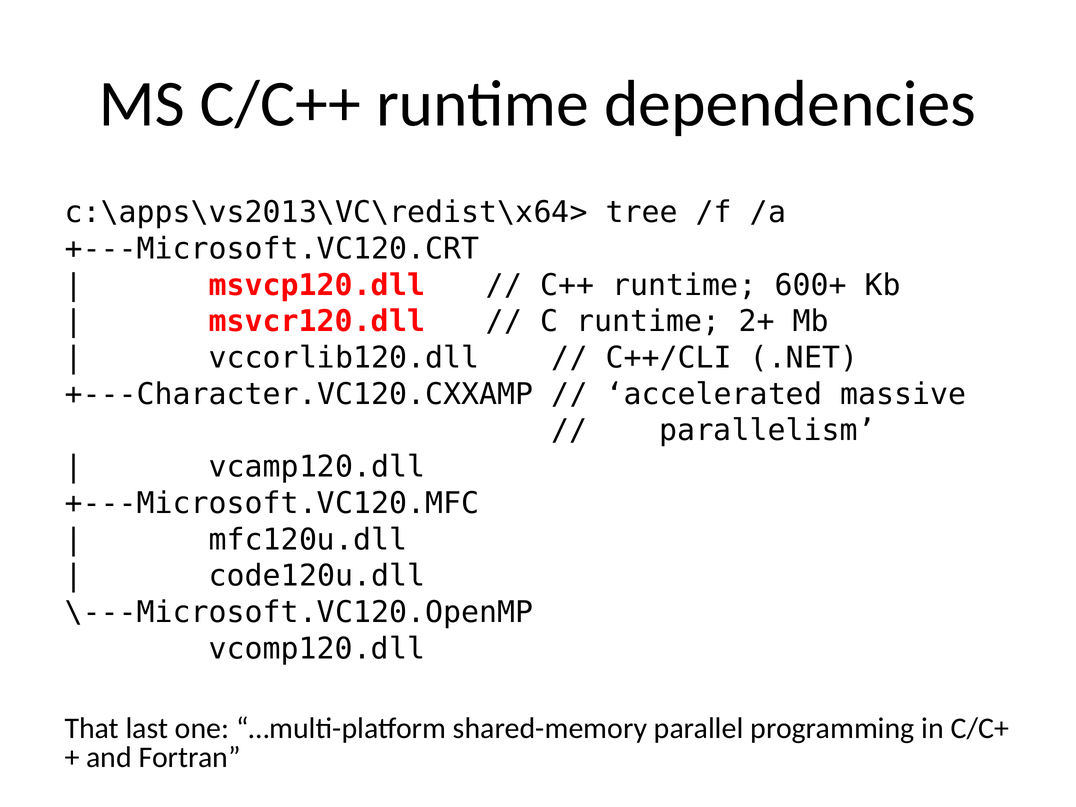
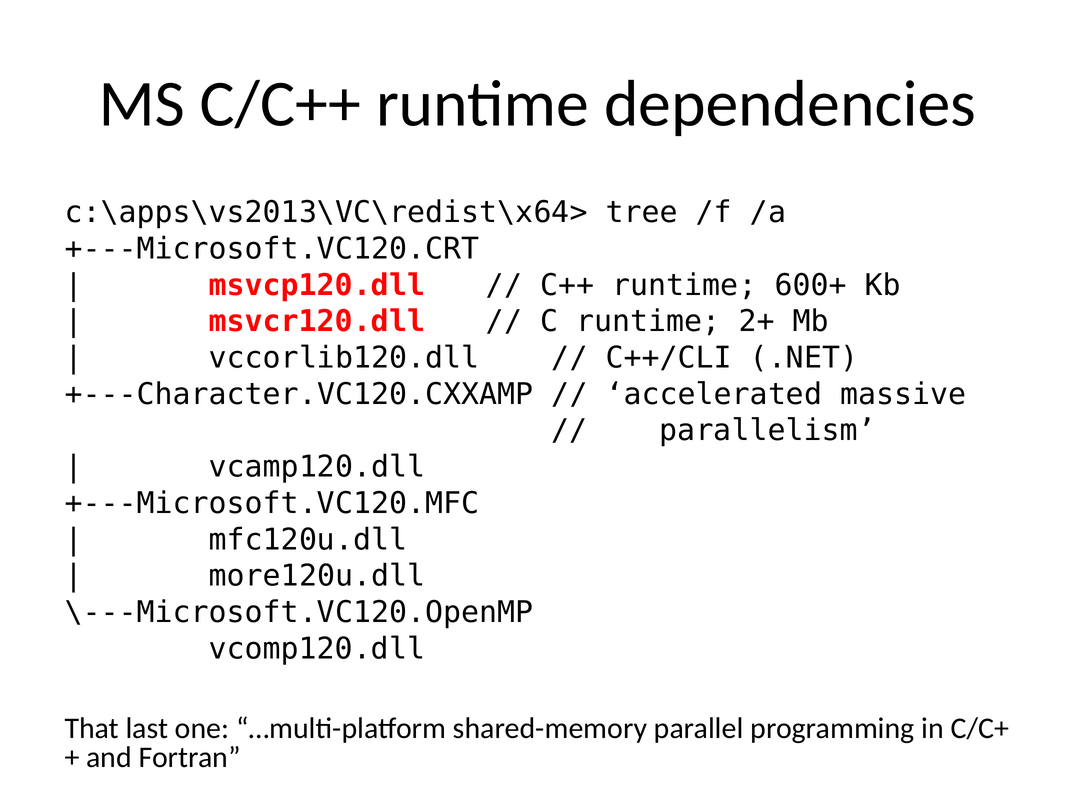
code120u.dll: code120u.dll -> more120u.dll
